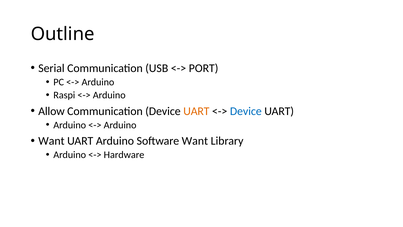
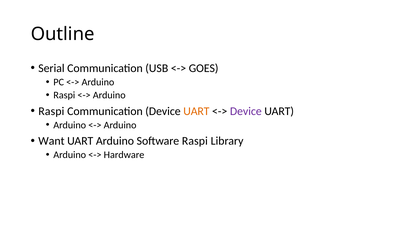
PORT: PORT -> GOES
Allow at (51, 111): Allow -> Raspi
Device at (246, 111) colour: blue -> purple
Software Want: Want -> Raspi
